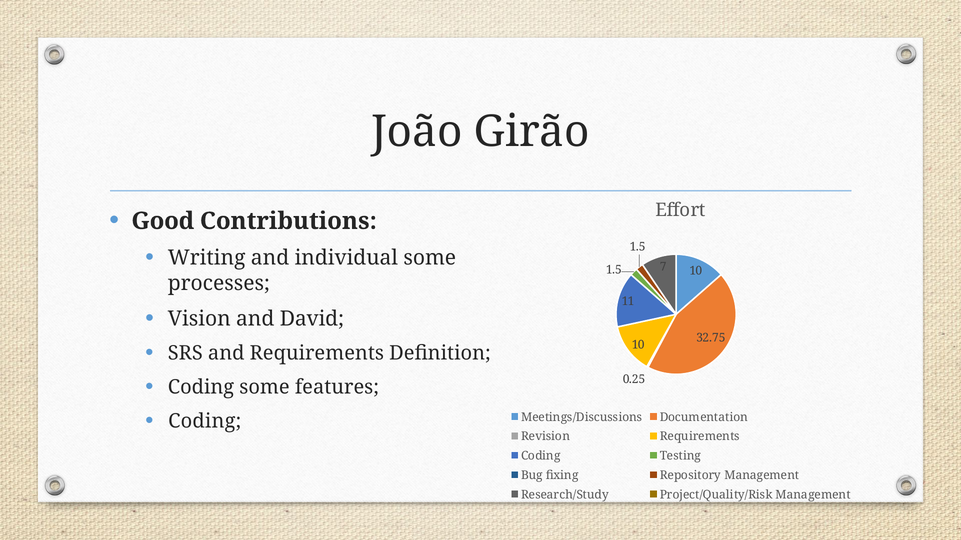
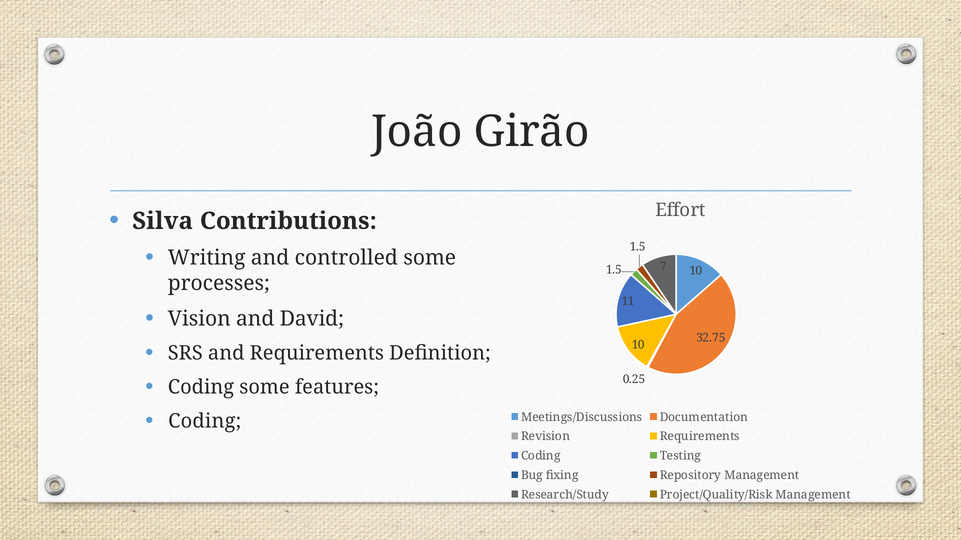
Good: Good -> Silva
individual: individual -> controlled
